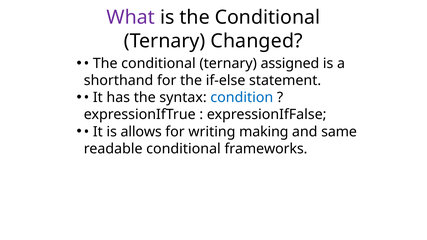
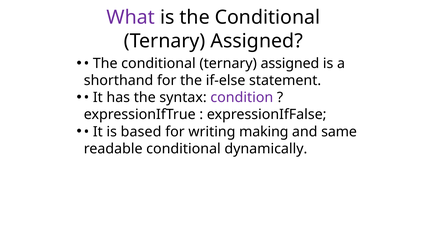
Changed at (257, 41): Changed -> Assigned
condition colour: blue -> purple
allows: allows -> based
frameworks: frameworks -> dynamically
